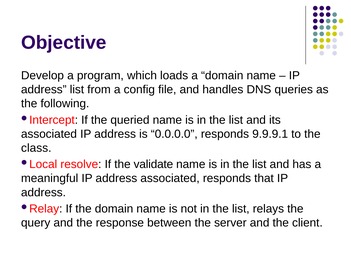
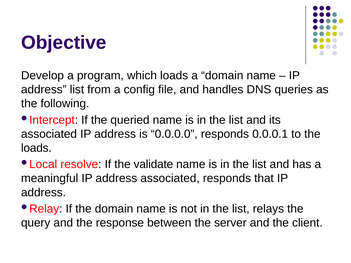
9.9.9.1: 9.9.9.1 -> 0.0.0.1
class at (36, 148): class -> loads
